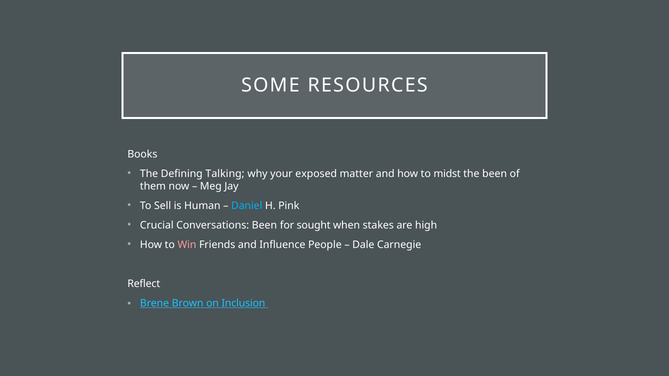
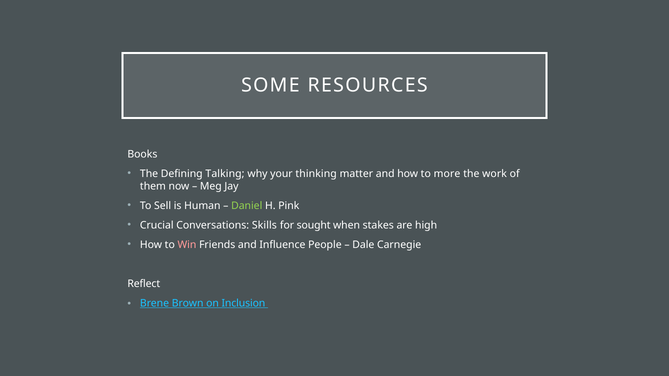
exposed: exposed -> thinking
midst: midst -> more
the been: been -> work
Daniel colour: light blue -> light green
Conversations Been: Been -> Skills
